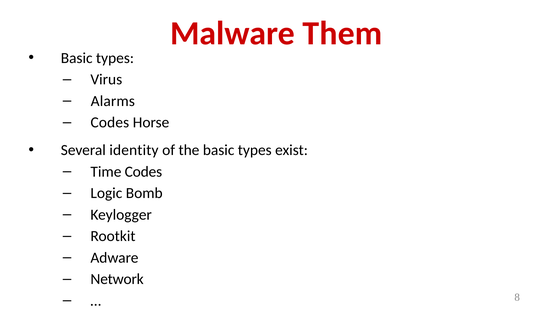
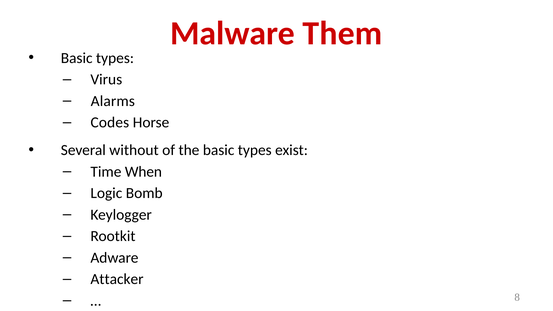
identity: identity -> without
Time Codes: Codes -> When
Network: Network -> Attacker
